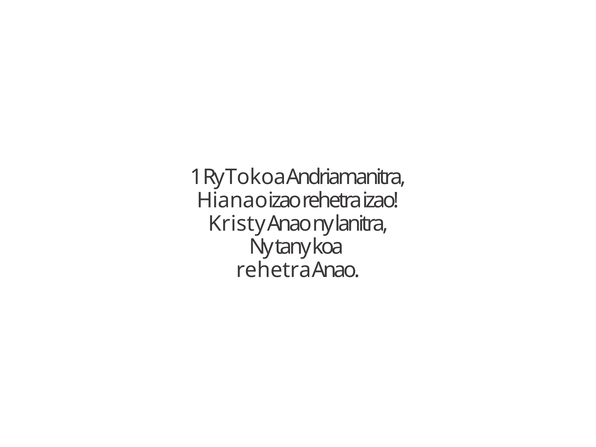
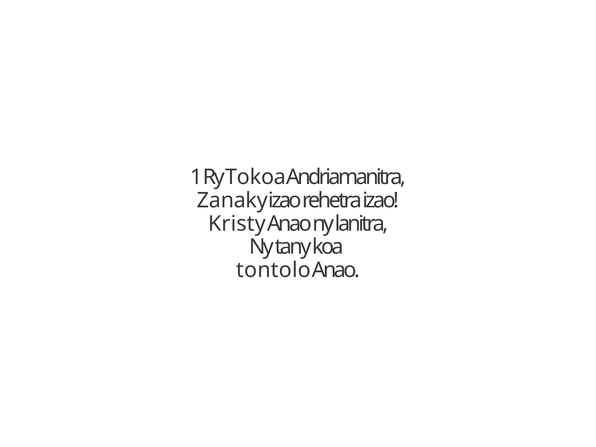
Hianao: Hianao -> Zanaky
rehetra at (274, 270): rehetra -> tontolo
